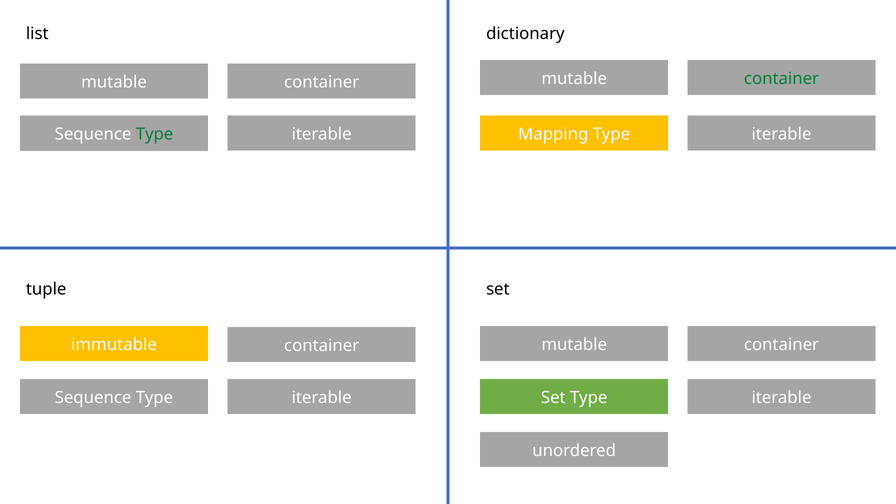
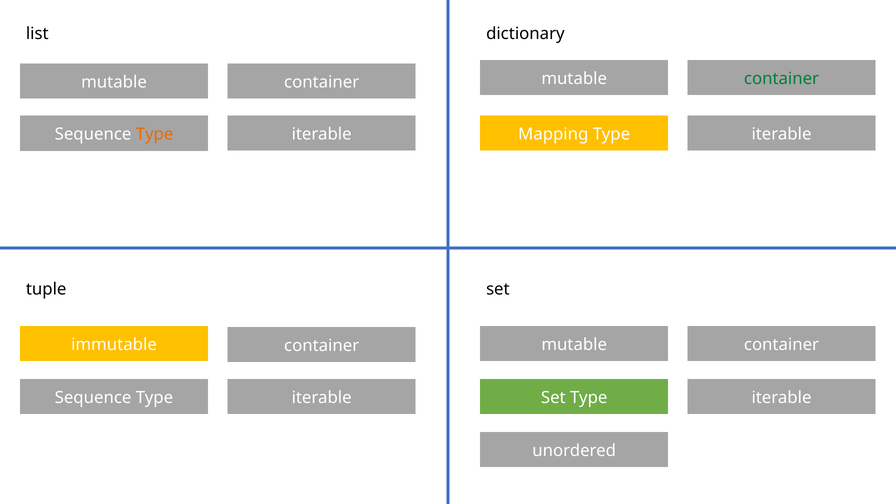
Type at (155, 134) colour: green -> orange
